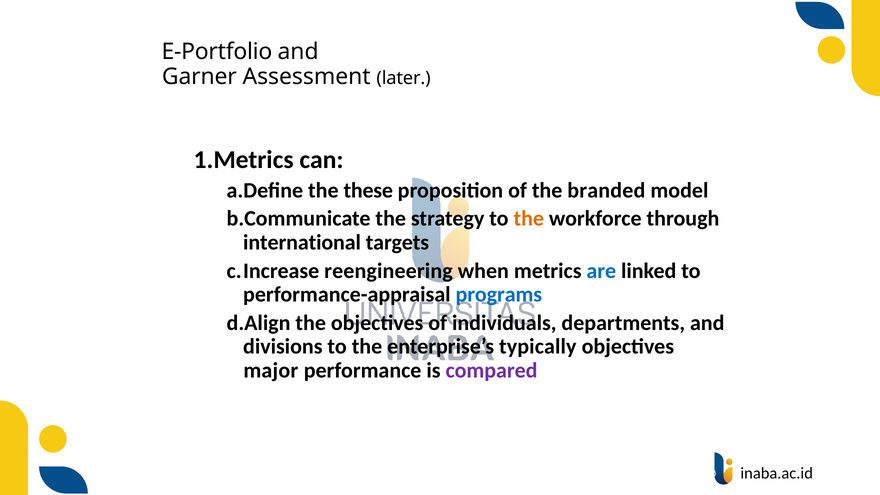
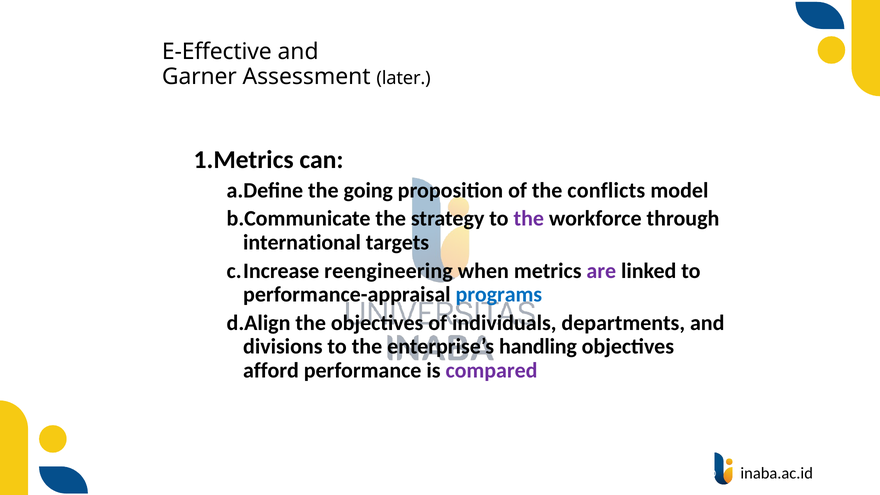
E-Portfolio: E-Portfolio -> E-Effective
these: these -> going
branded: branded -> conflicts
the at (529, 219) colour: orange -> purple
are colour: blue -> purple
typically: typically -> handling
major: major -> afford
